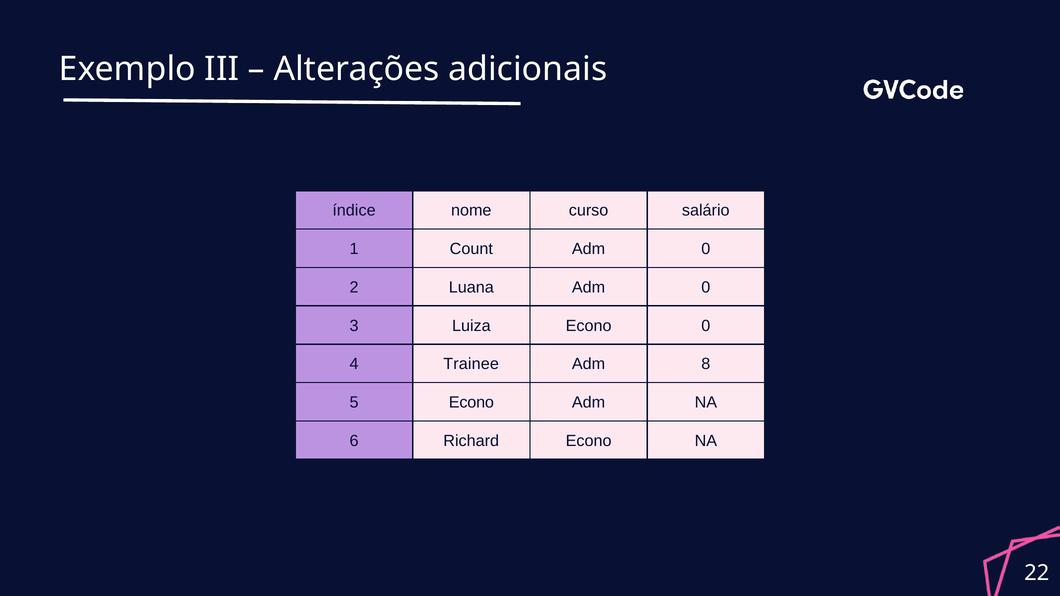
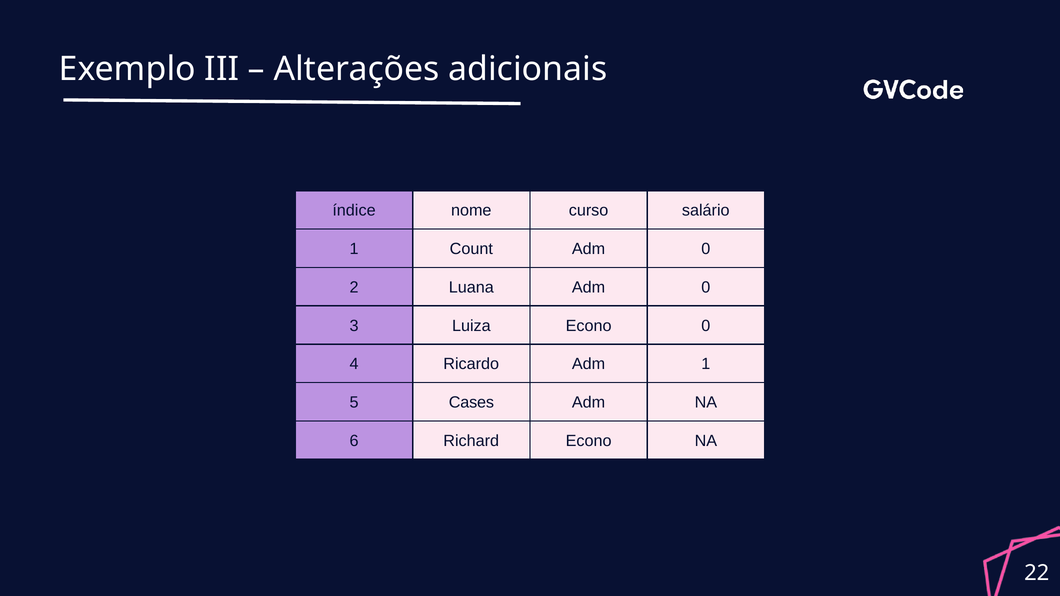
Trainee: Trainee -> Ricardo
Adm 8: 8 -> 1
5 Econo: Econo -> Cases
